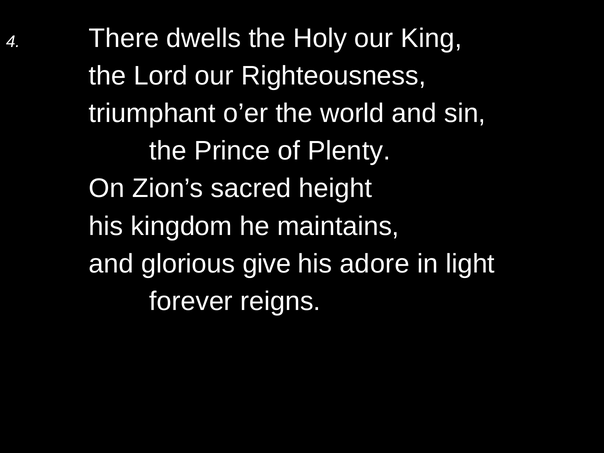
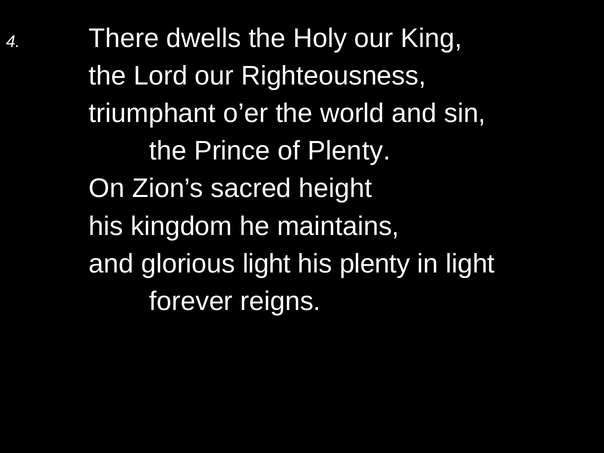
glorious give: give -> light
his adore: adore -> plenty
